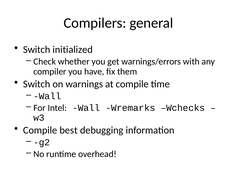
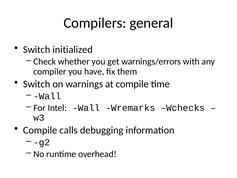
best: best -> calls
